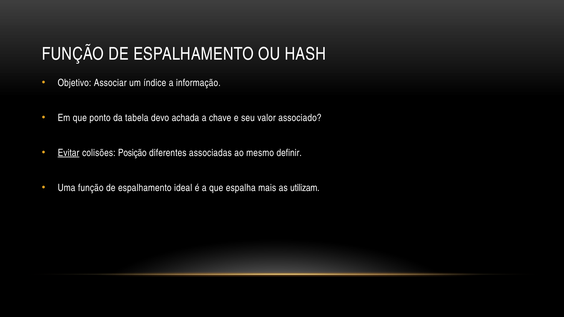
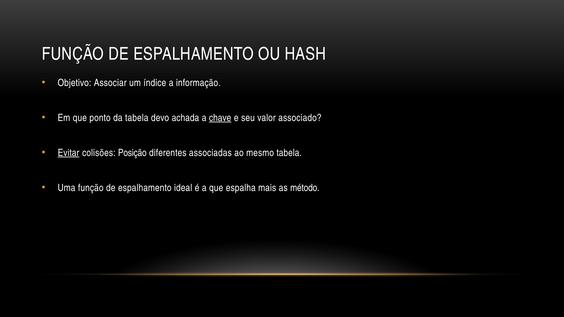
chave underline: none -> present
mesmo definir: definir -> tabela
utilizam: utilizam -> método
